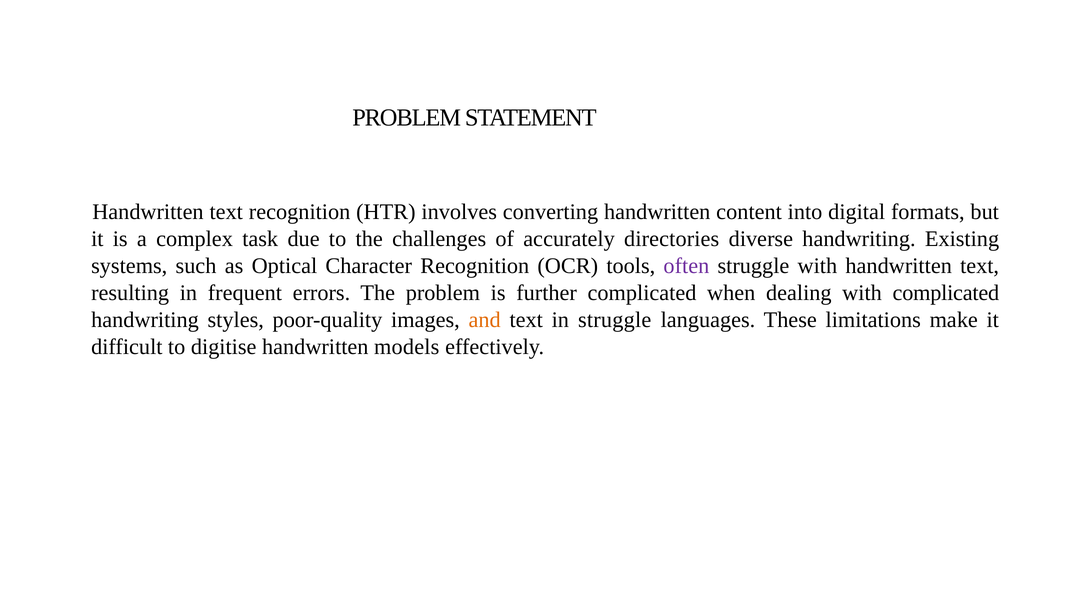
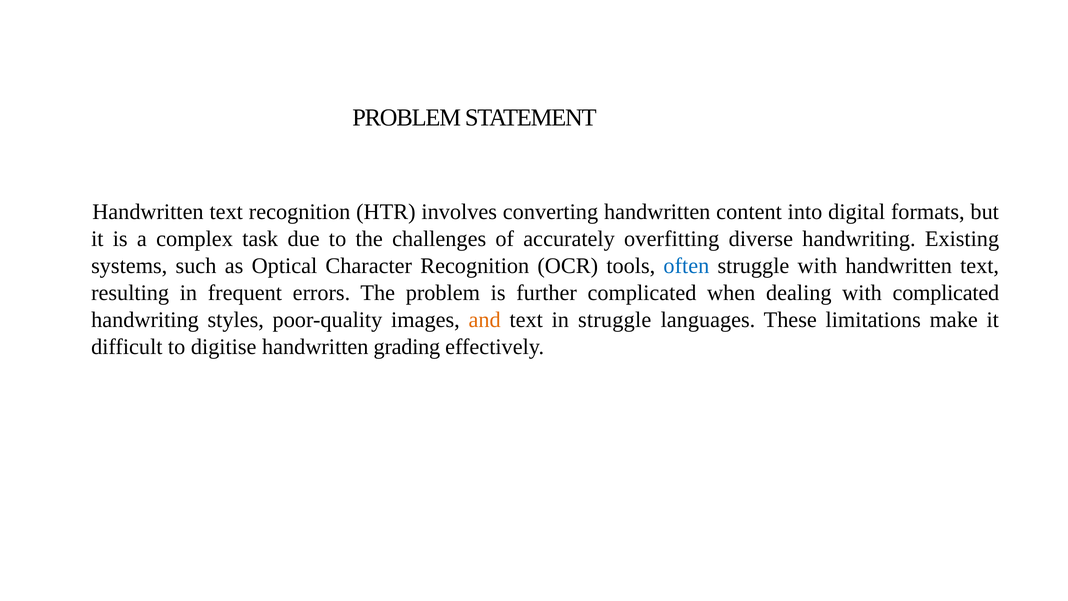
directories: directories -> overfitting
often colour: purple -> blue
models: models -> grading
